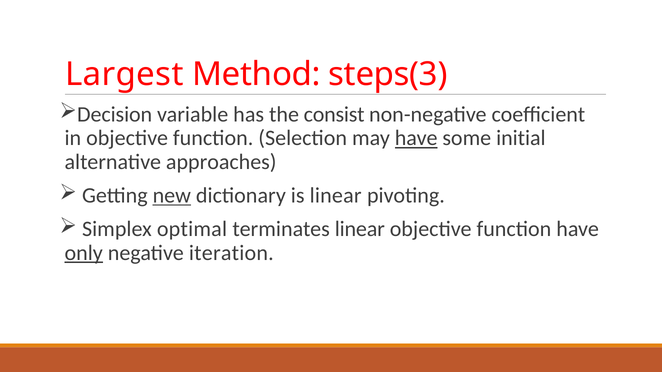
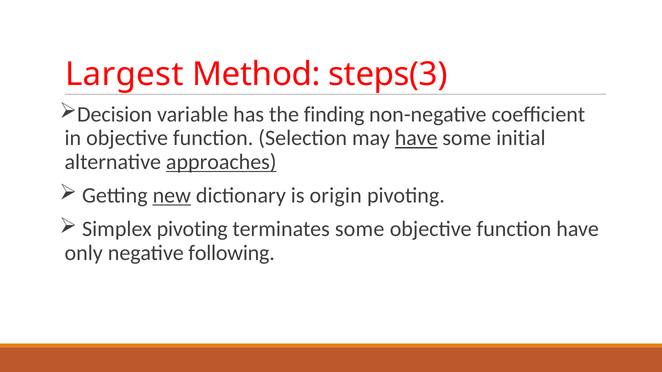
consist: consist -> finding
approaches underline: none -> present
is linear: linear -> origin
Simplex optimal: optimal -> pivoting
terminates linear: linear -> some
only underline: present -> none
iteration: iteration -> following
